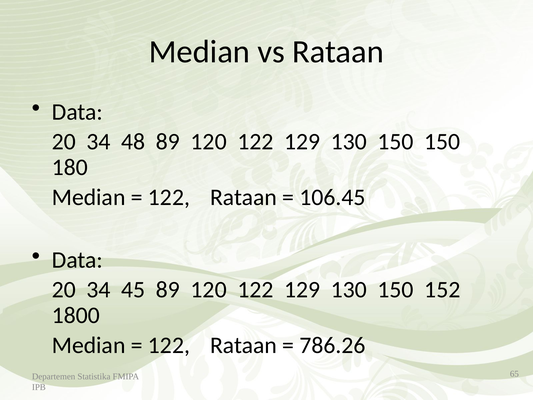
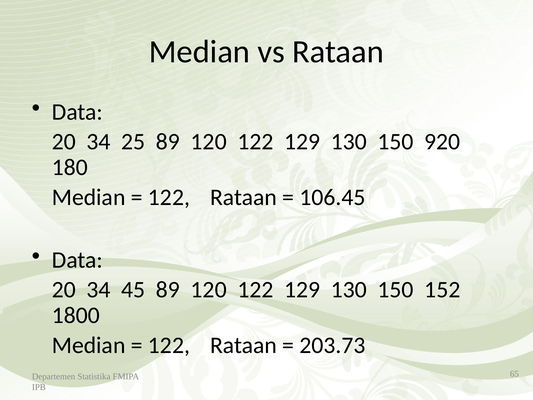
48: 48 -> 25
150 150: 150 -> 920
786.26: 786.26 -> 203.73
